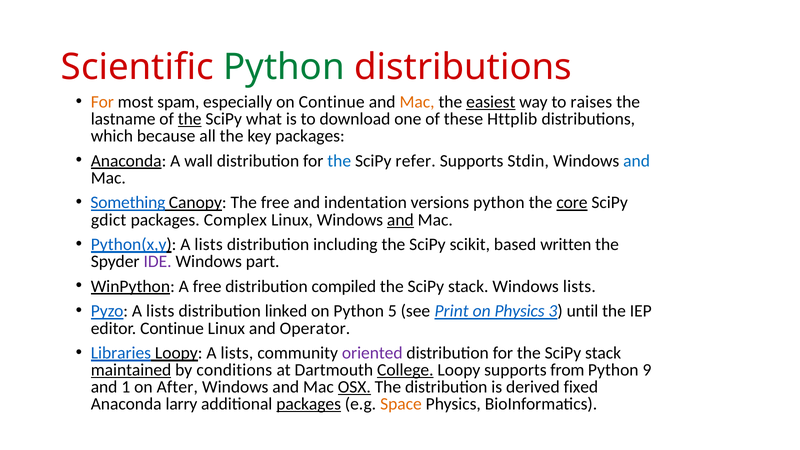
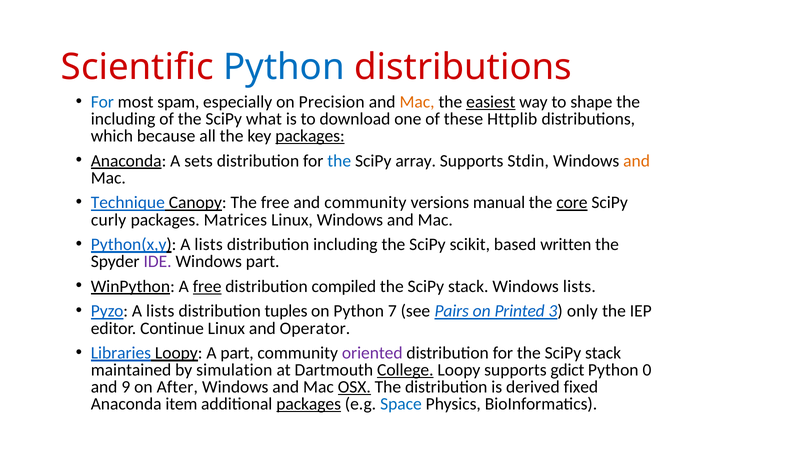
Python at (284, 67) colour: green -> blue
For at (102, 102) colour: orange -> blue
on Continue: Continue -> Precision
raises: raises -> shape
lastname at (123, 119): lastname -> including
the at (190, 119) underline: present -> none
packages at (310, 136) underline: none -> present
wall: wall -> sets
refer: refer -> array
and at (637, 161) colour: blue -> orange
Something: Something -> Technique
and indentation: indentation -> community
versions python: python -> manual
gdict: gdict -> curly
Complex: Complex -> Matrices
and at (400, 220) underline: present -> none
free at (207, 286) underline: none -> present
linked: linked -> tuples
5: 5 -> 7
Print: Print -> Pairs
on Physics: Physics -> Printed
until: until -> only
Loopy A lists: lists -> part
maintained underline: present -> none
conditions: conditions -> simulation
from: from -> gdict
9: 9 -> 0
1: 1 -> 9
larry: larry -> item
Space colour: orange -> blue
